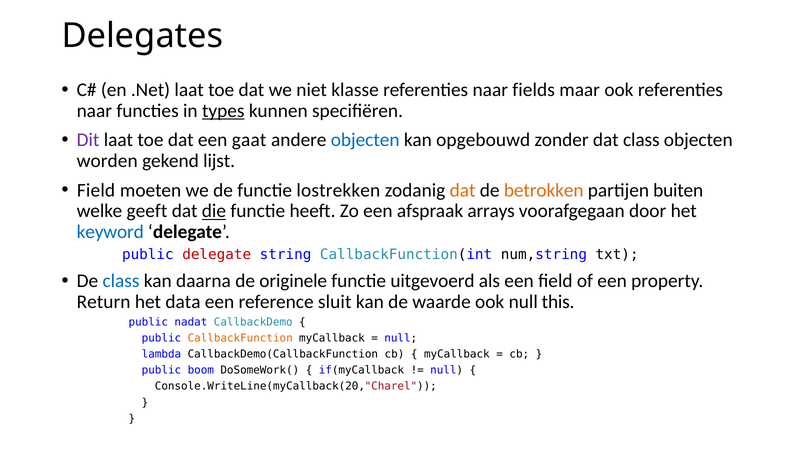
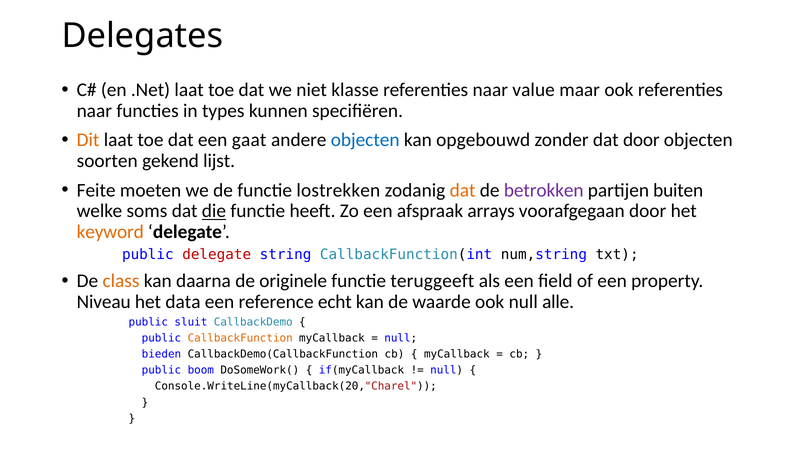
fields: fields -> value
types underline: present -> none
Dit colour: purple -> orange
dat class: class -> door
worden: worden -> soorten
Field at (96, 190): Field -> Feite
betrokken colour: orange -> purple
geeft: geeft -> soms
keyword colour: blue -> orange
class at (121, 281) colour: blue -> orange
uitgevoerd: uitgevoerd -> teruggeeft
Return: Return -> Niveau
sluit: sluit -> echt
this: this -> alle
nadat: nadat -> sluit
lambda: lambda -> bieden
